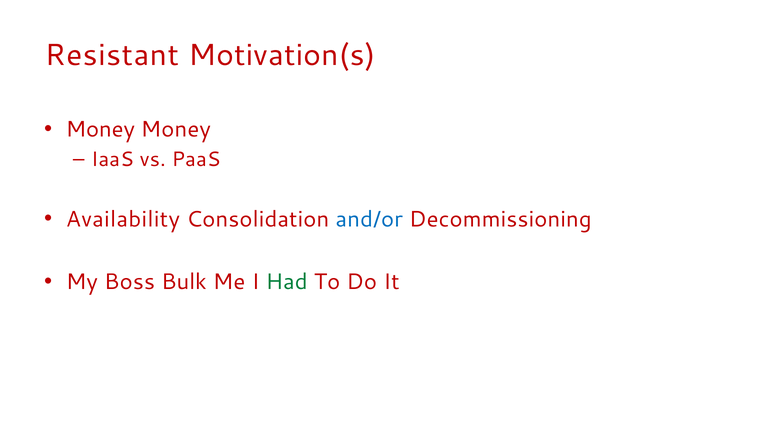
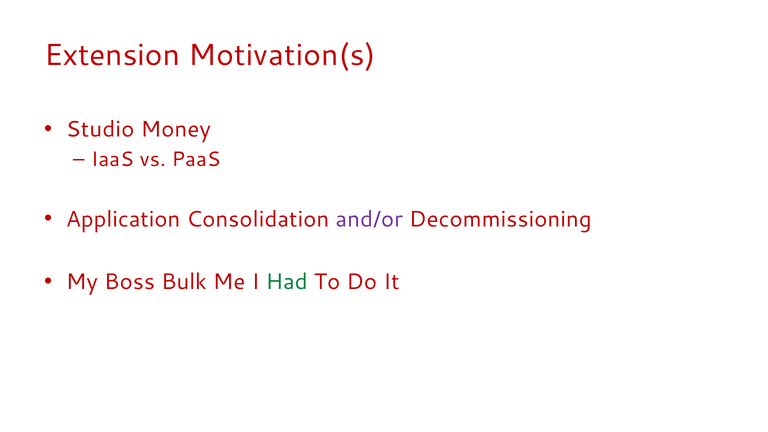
Resistant: Resistant -> Extension
Money at (100, 130): Money -> Studio
Availability: Availability -> Application
and/or colour: blue -> purple
